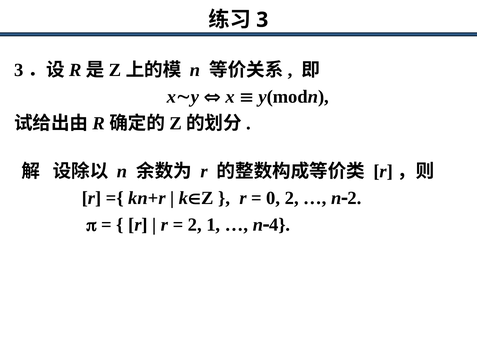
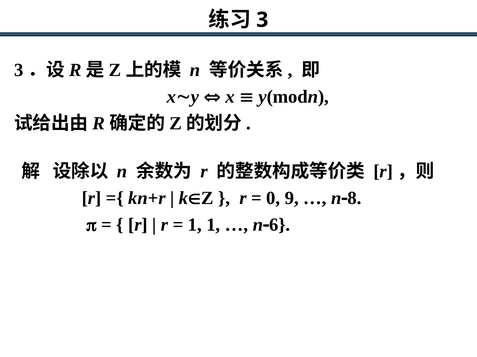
0 2: 2 -> 9
2 at (354, 198): 2 -> 8
2 at (195, 225): 2 -> 1
4: 4 -> 6
